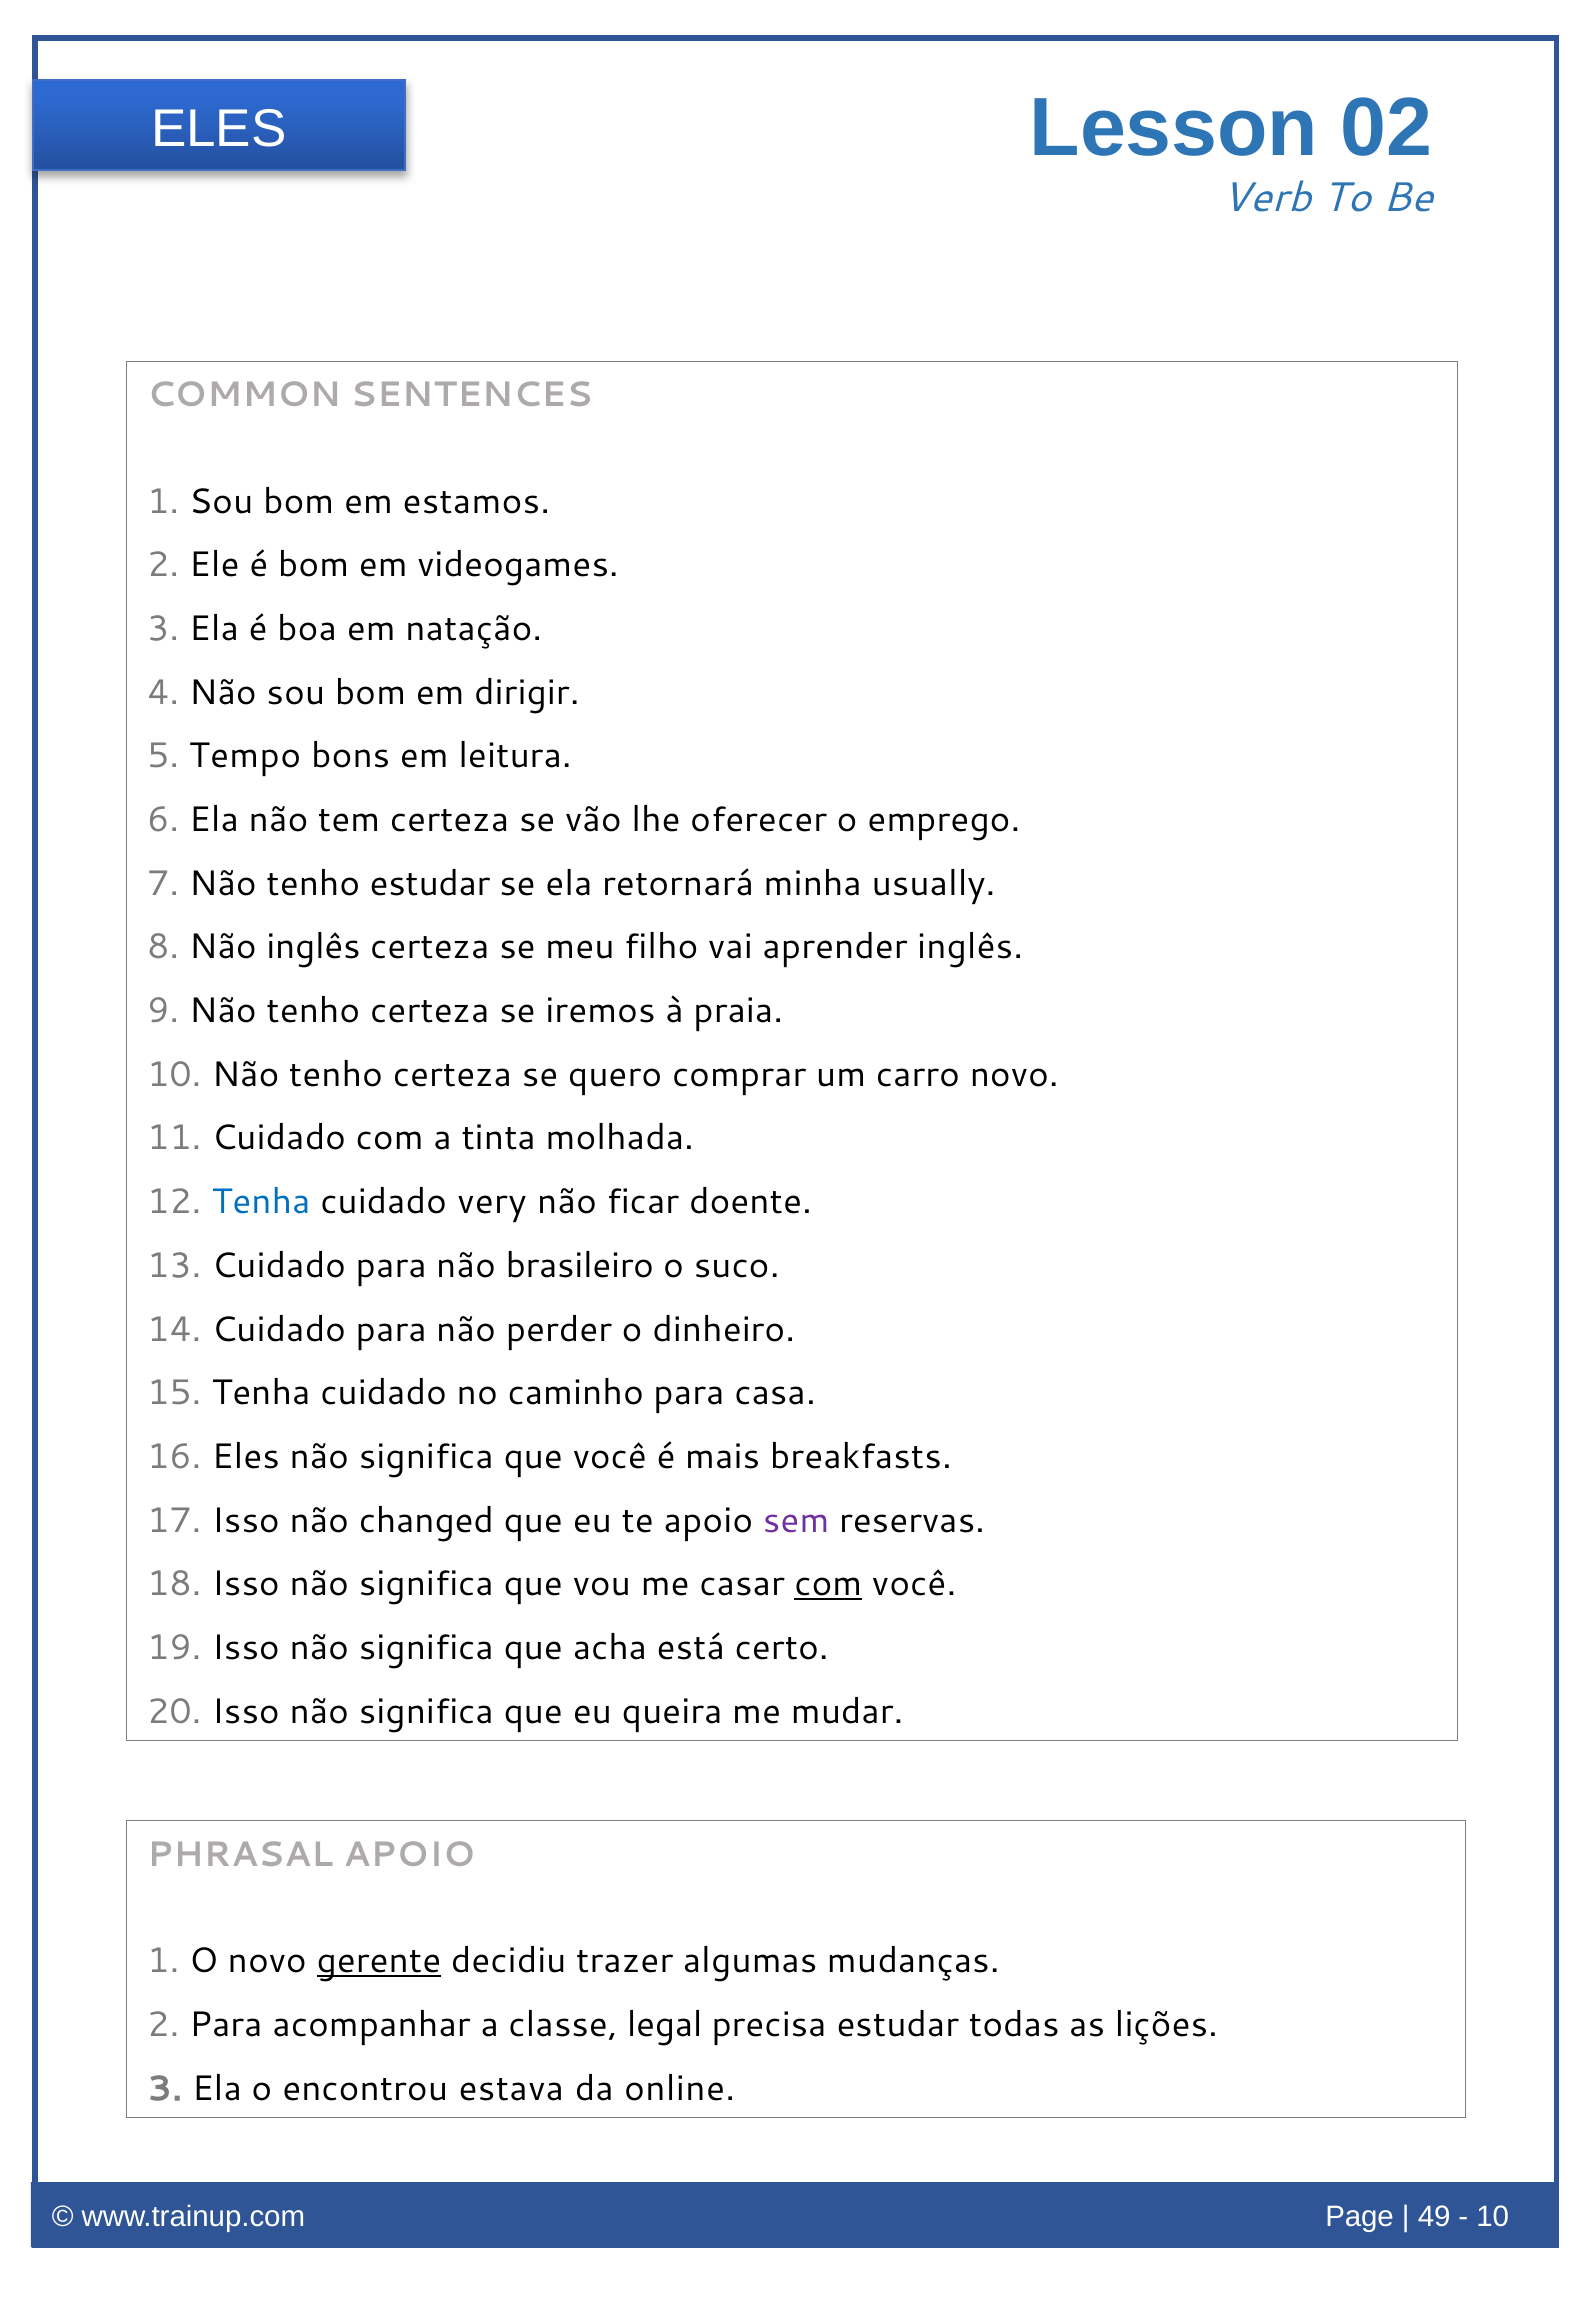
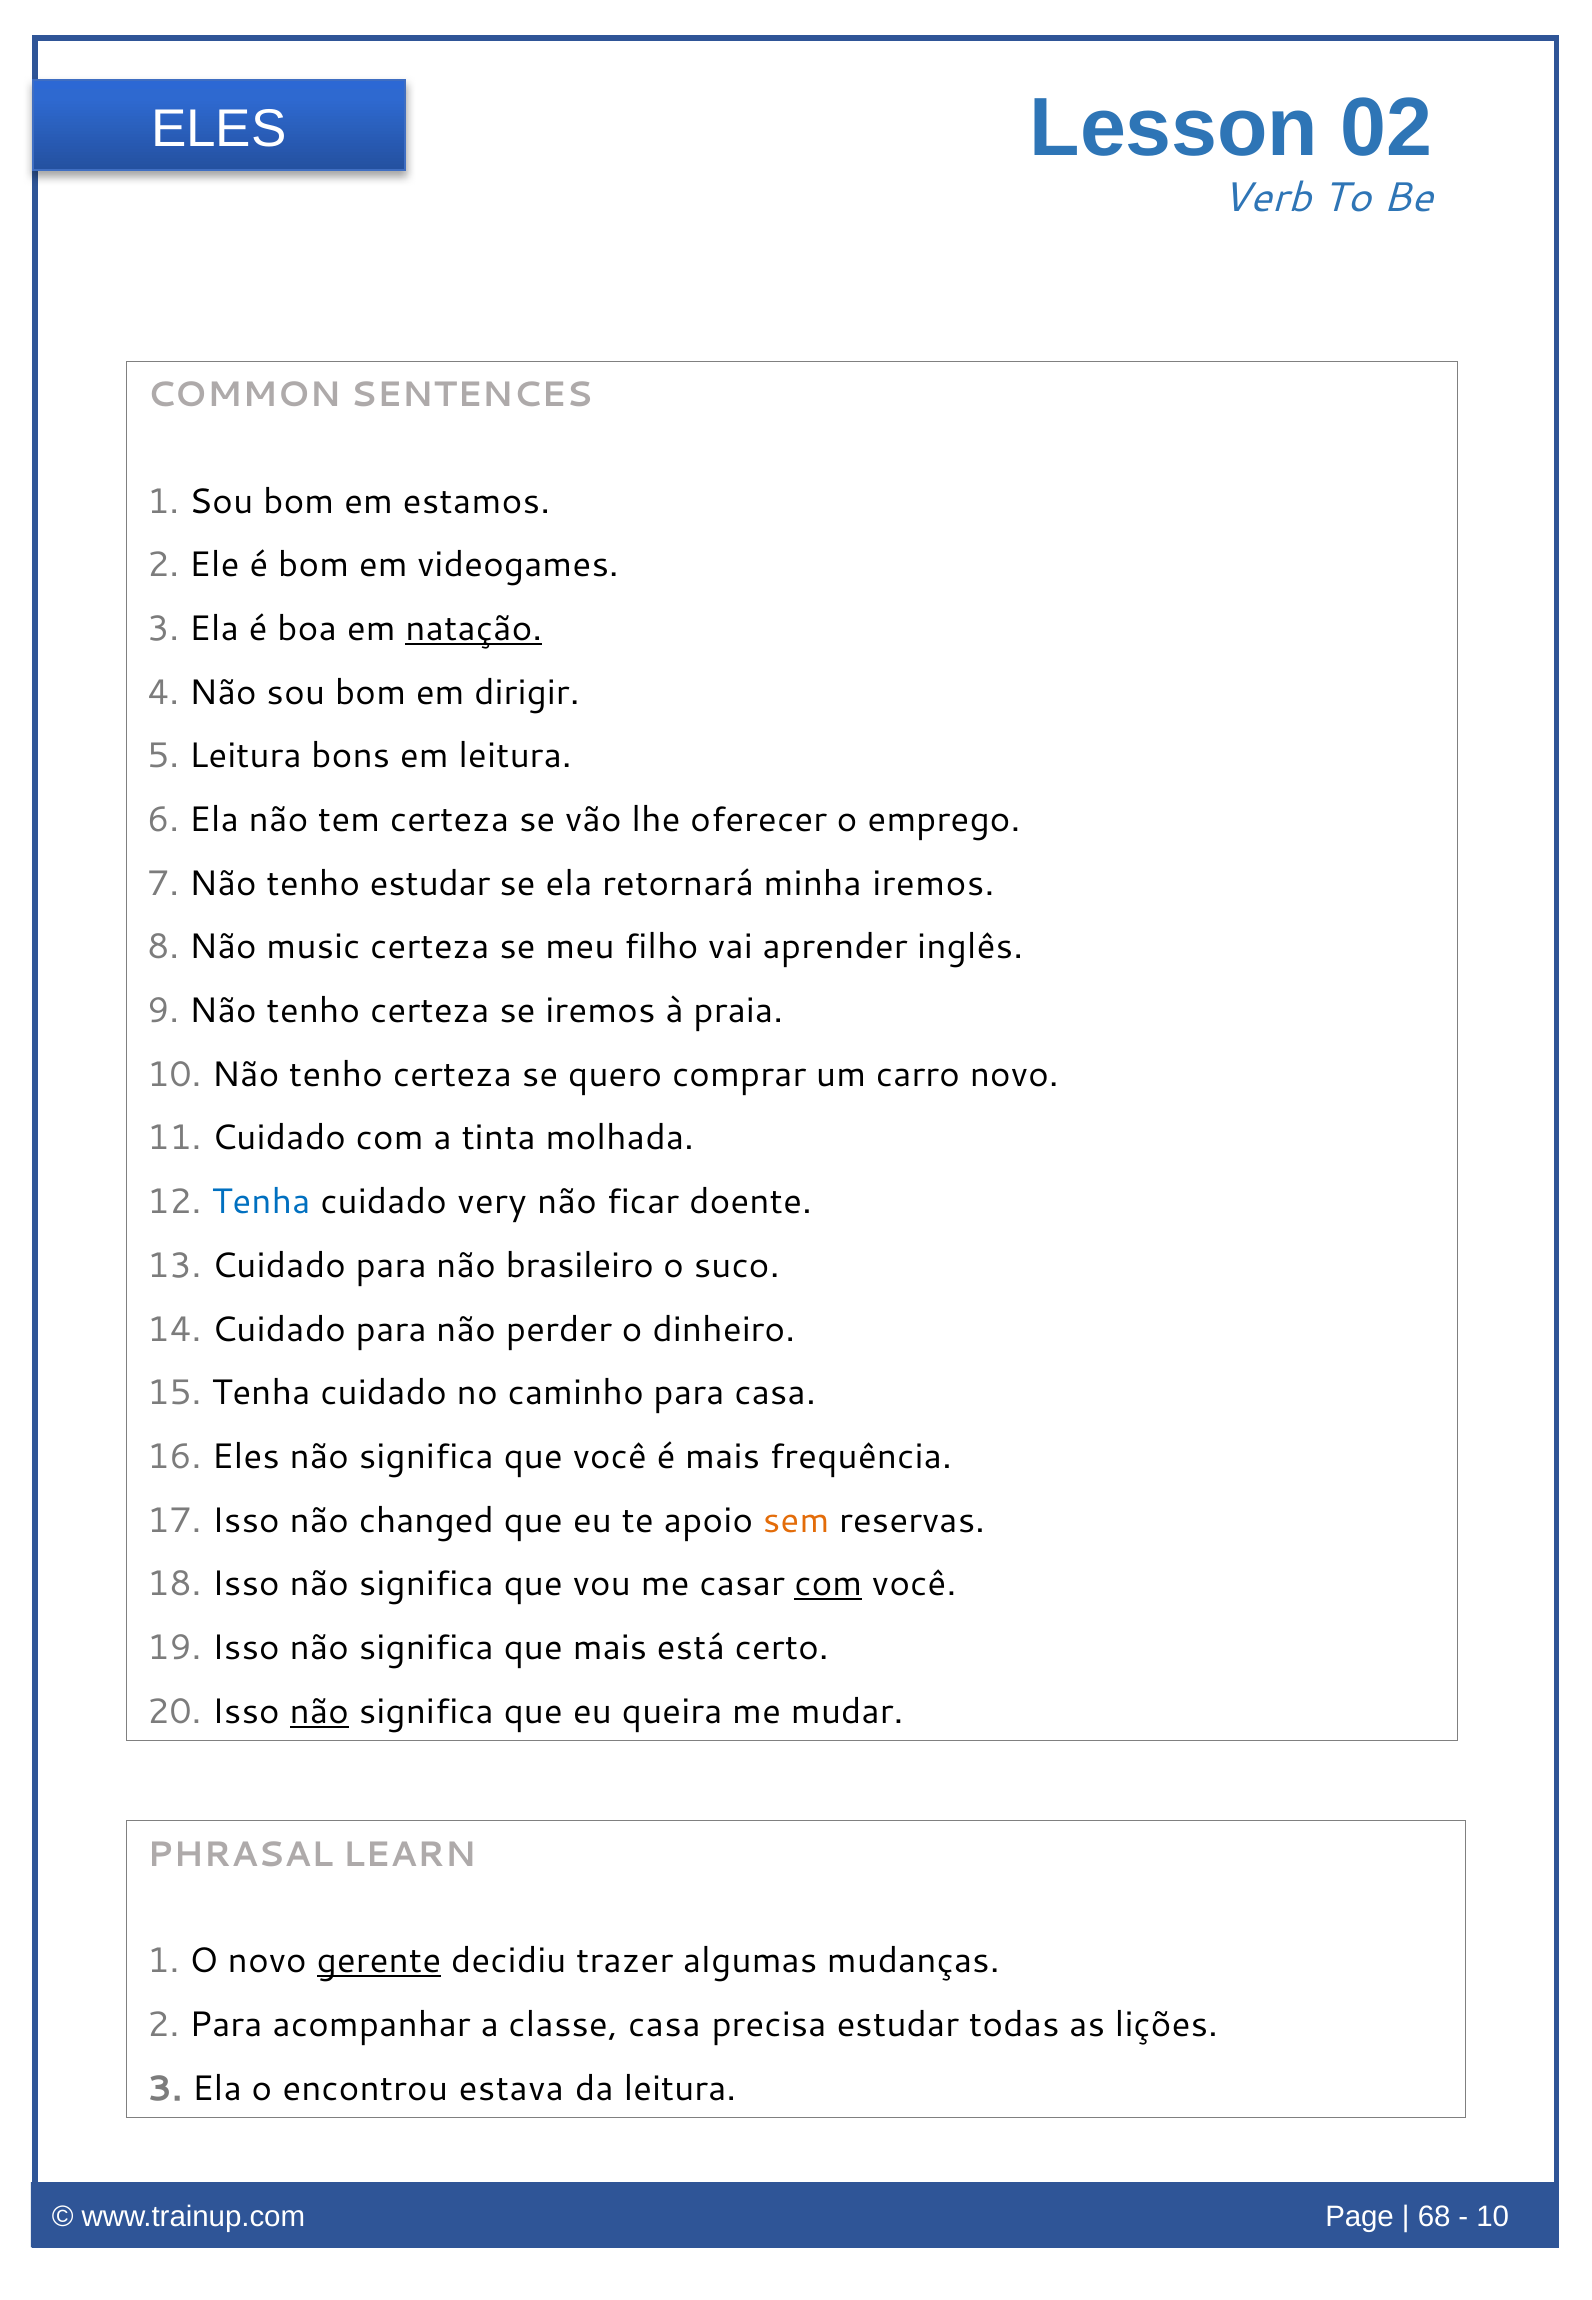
natação underline: none -> present
5 Tempo: Tempo -> Leitura
minha usually: usually -> iremos
Não inglês: inglês -> music
breakfasts: breakfasts -> frequência
sem colour: purple -> orange
que acha: acha -> mais
não at (319, 1711) underline: none -> present
PHRASAL APOIO: APOIO -> LEARN
classe legal: legal -> casa
da online: online -> leitura
49: 49 -> 68
